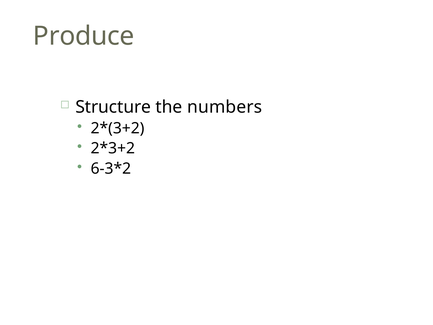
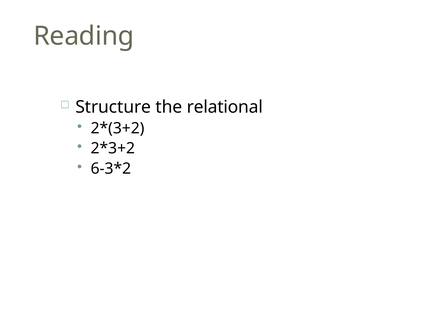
Produce: Produce -> Reading
numbers: numbers -> relational
